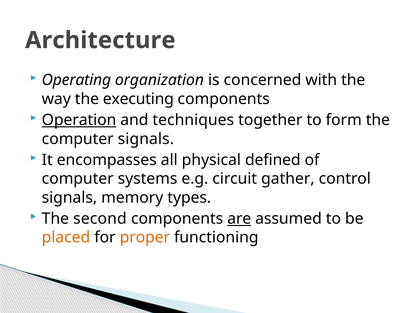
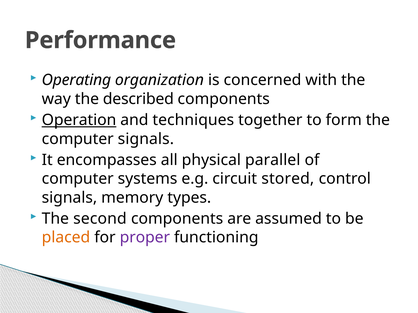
Architecture: Architecture -> Performance
executing: executing -> described
defined: defined -> parallel
gather: gather -> stored
are underline: present -> none
proper colour: orange -> purple
